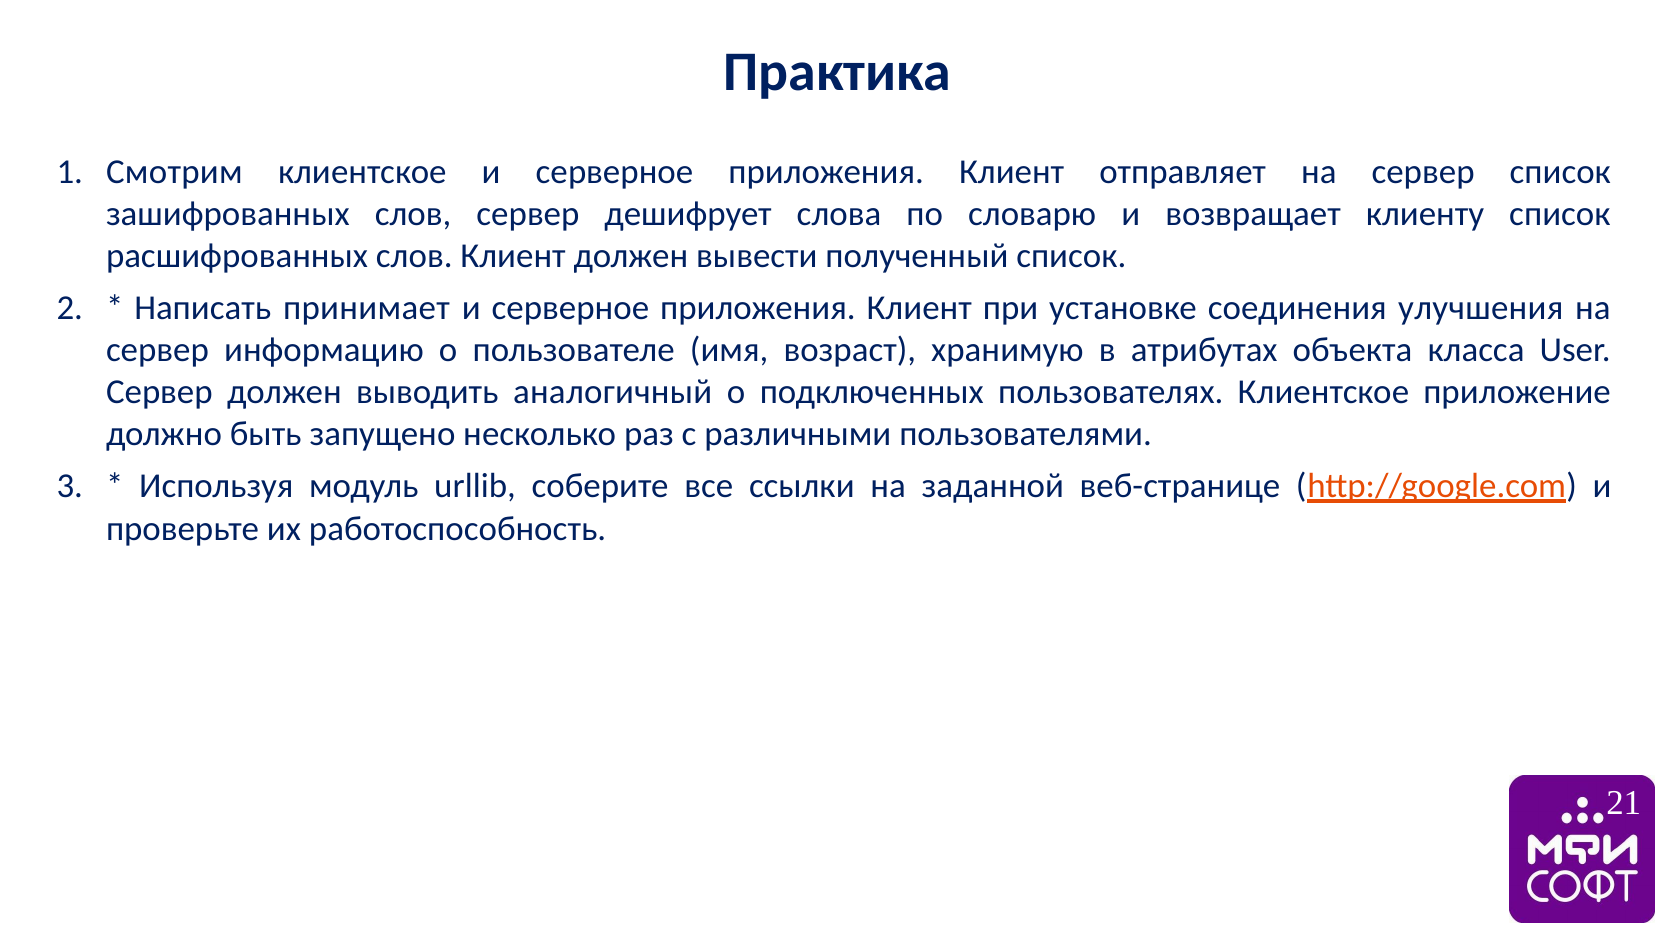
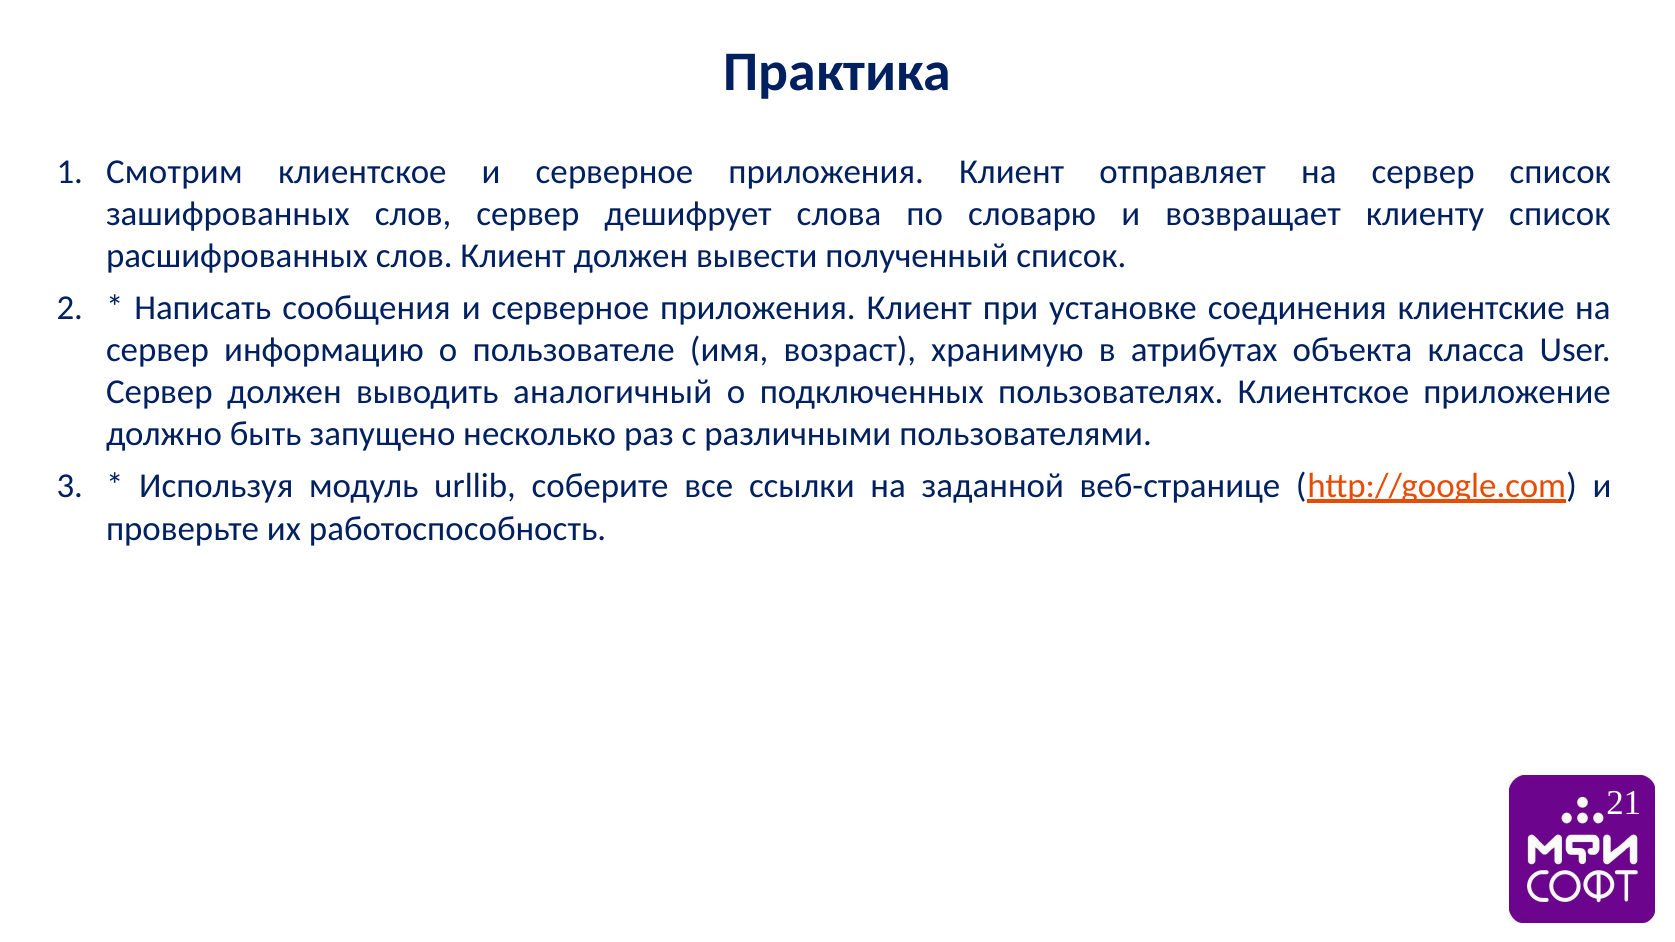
принимает: принимает -> сообщения
улучшения: улучшения -> клиентские
